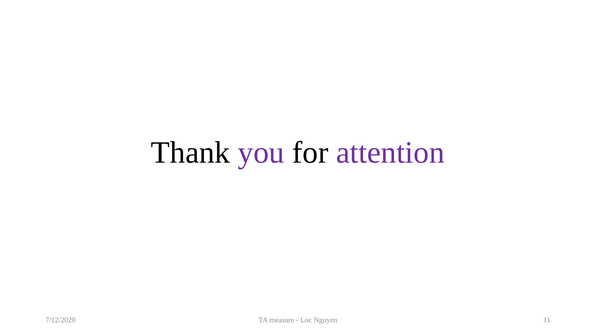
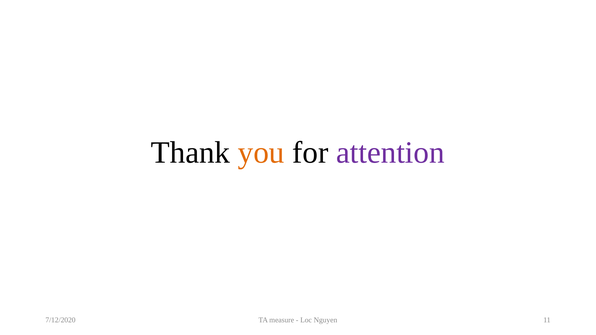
you colour: purple -> orange
